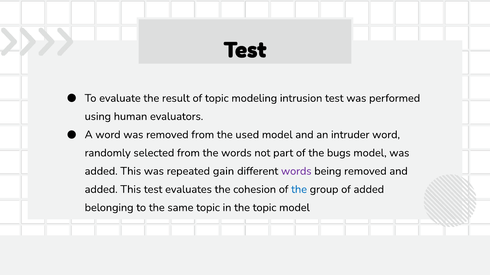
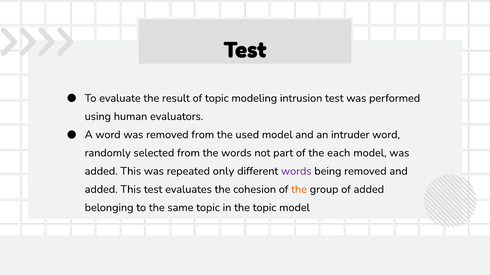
bugs: bugs -> each
gain: gain -> only
the at (299, 190) colour: blue -> orange
